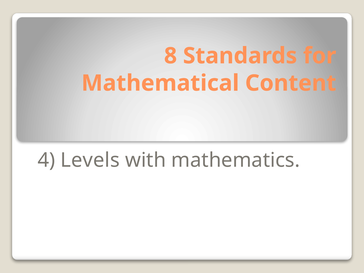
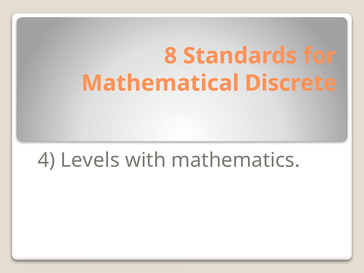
Content: Content -> Discrete
